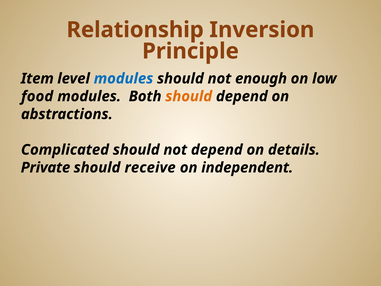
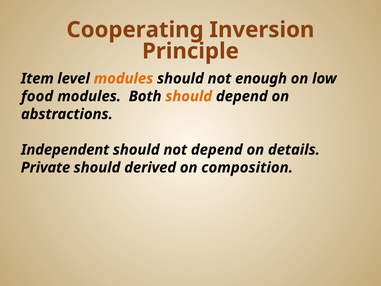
Relationship: Relationship -> Cooperating
modules at (124, 78) colour: blue -> orange
Complicated: Complicated -> Independent
receive: receive -> derived
independent: independent -> composition
